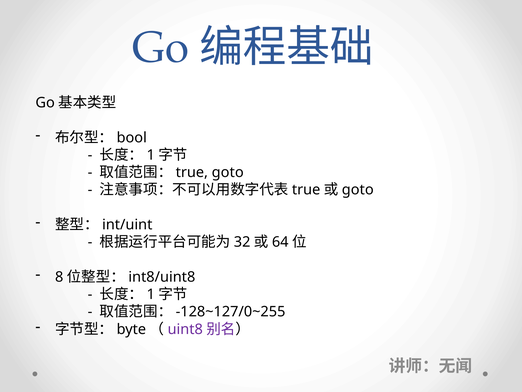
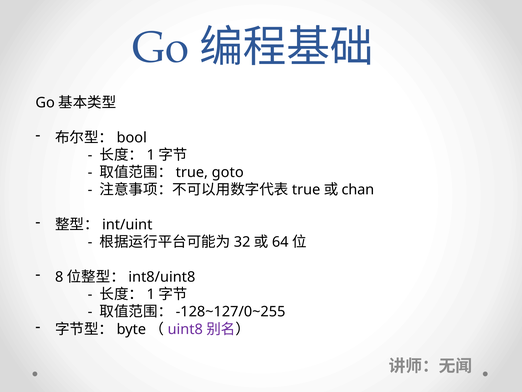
goto at (358, 190): goto -> chan
